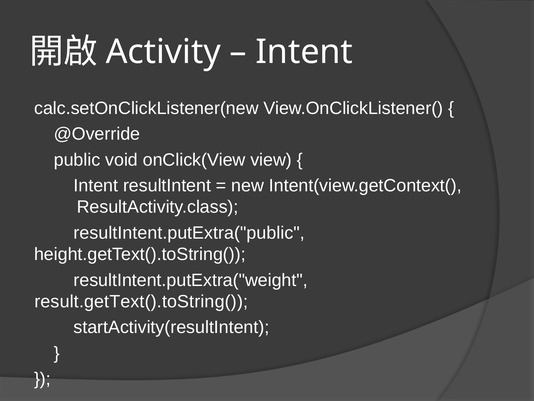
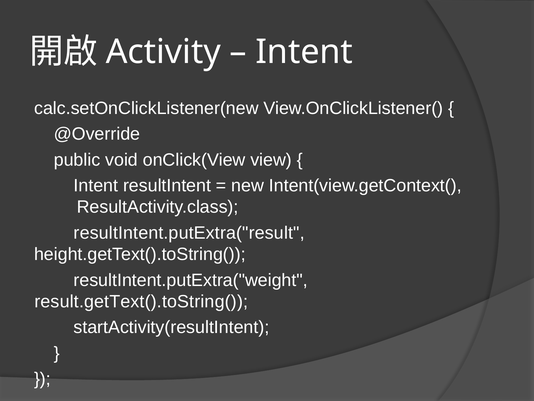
resultIntent.putExtra("public: resultIntent.putExtra("public -> resultIntent.putExtra("result
